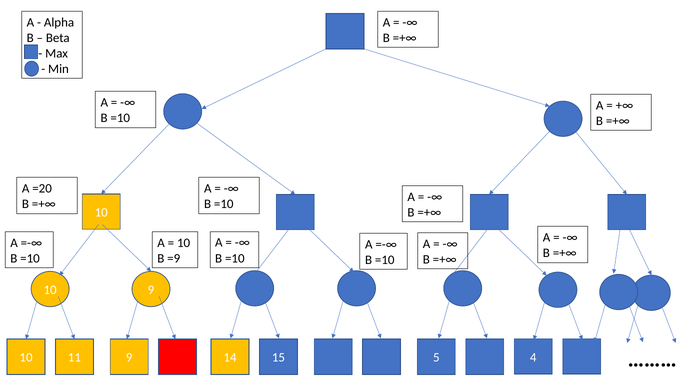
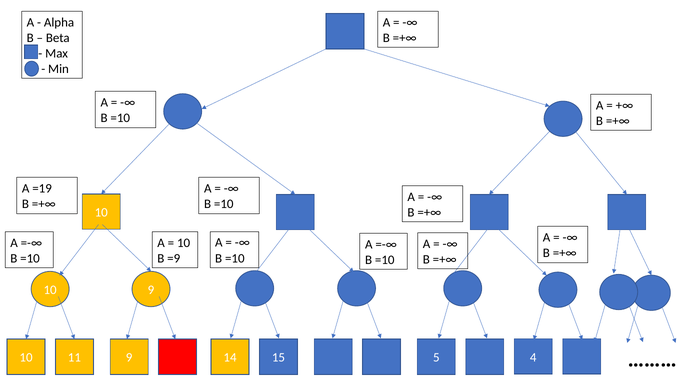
=20: =20 -> =19
